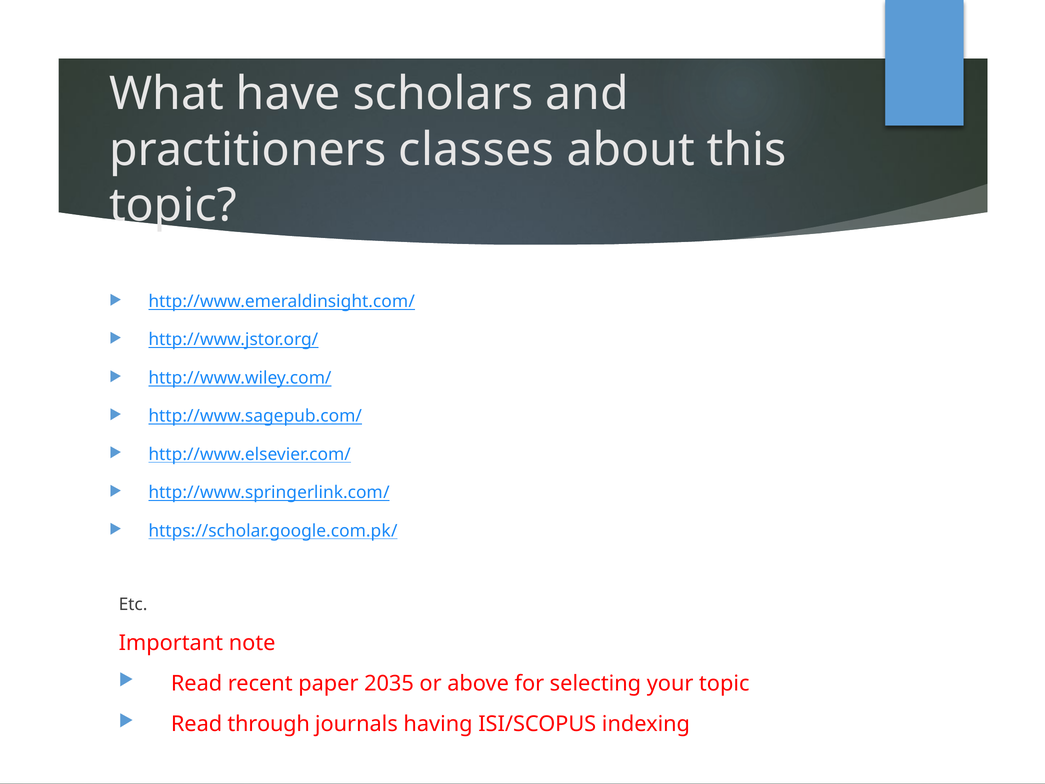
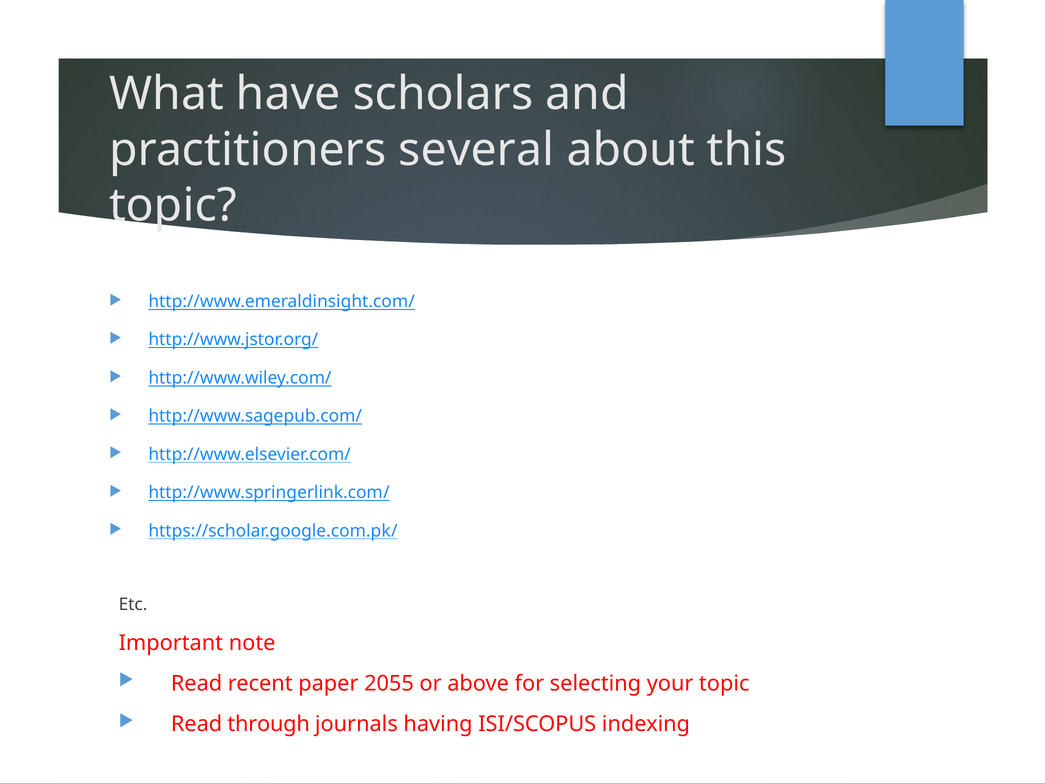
classes: classes -> several
2035: 2035 -> 2055
